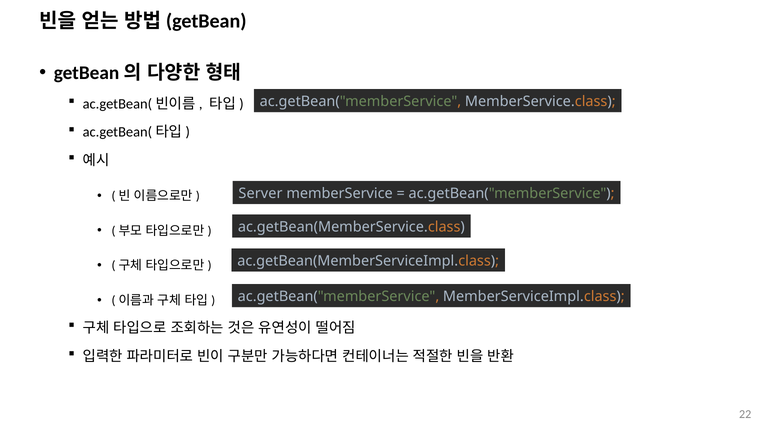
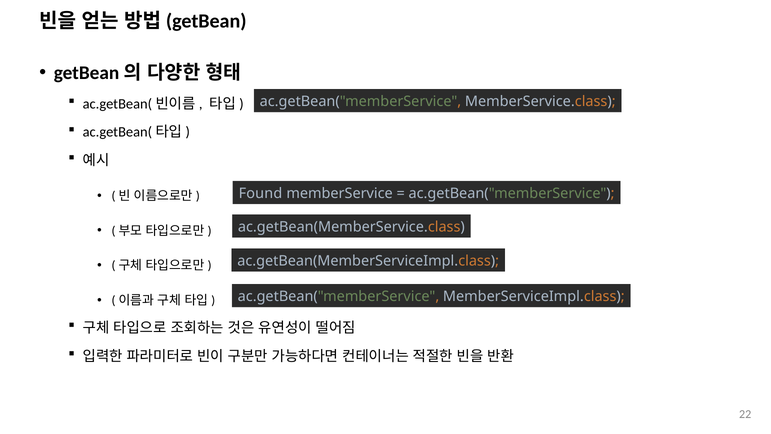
Server: Server -> Found
